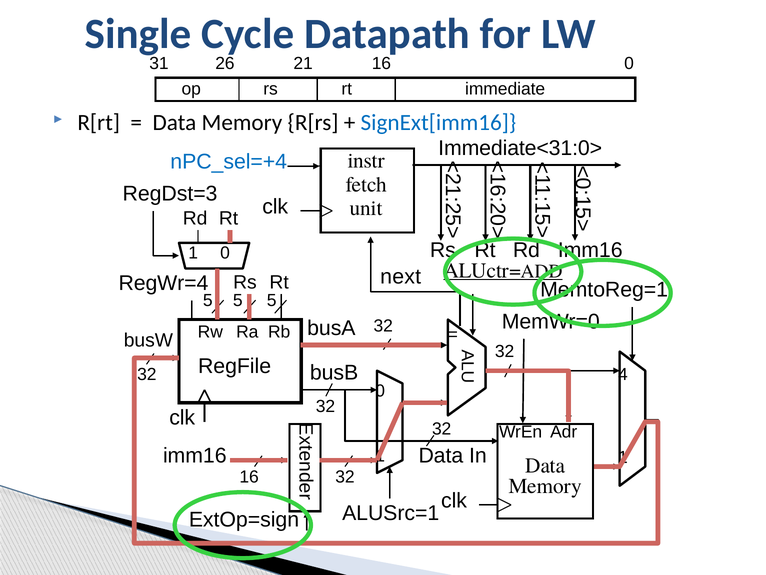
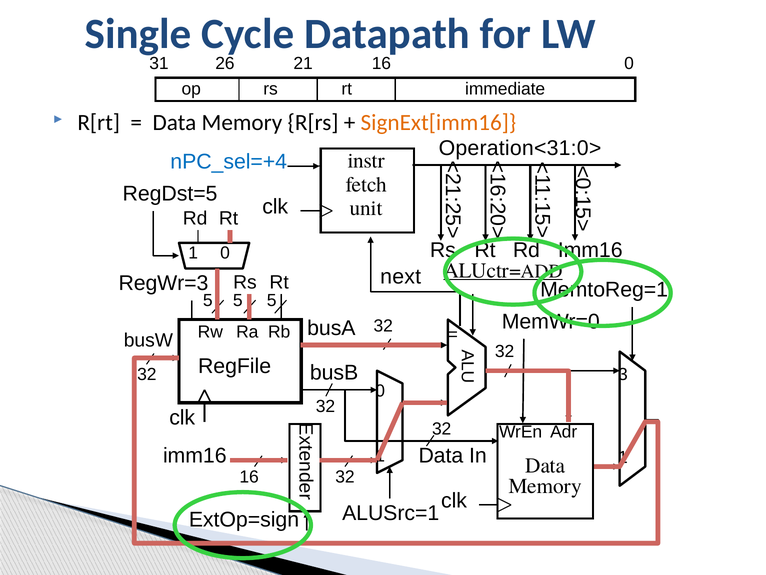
SignExt[imm16 colour: blue -> orange
Immediate<31:0>: Immediate<31:0> -> Operation<31:0>
RegDst=3: RegDst=3 -> RegDst=5
RegWr=4: RegWr=4 -> RegWr=3
4: 4 -> 3
